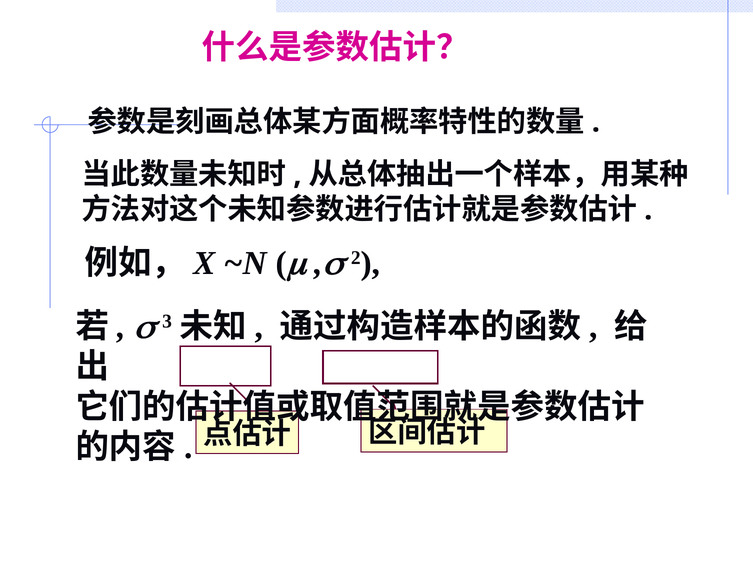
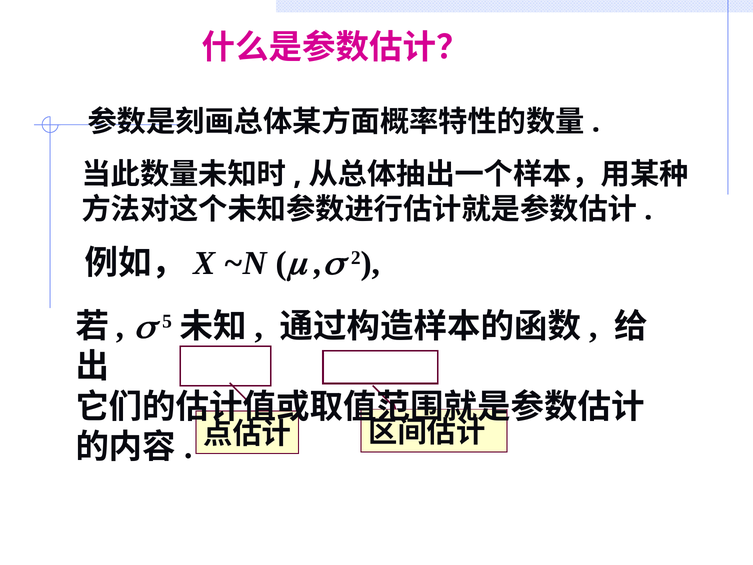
3: 3 -> 5
